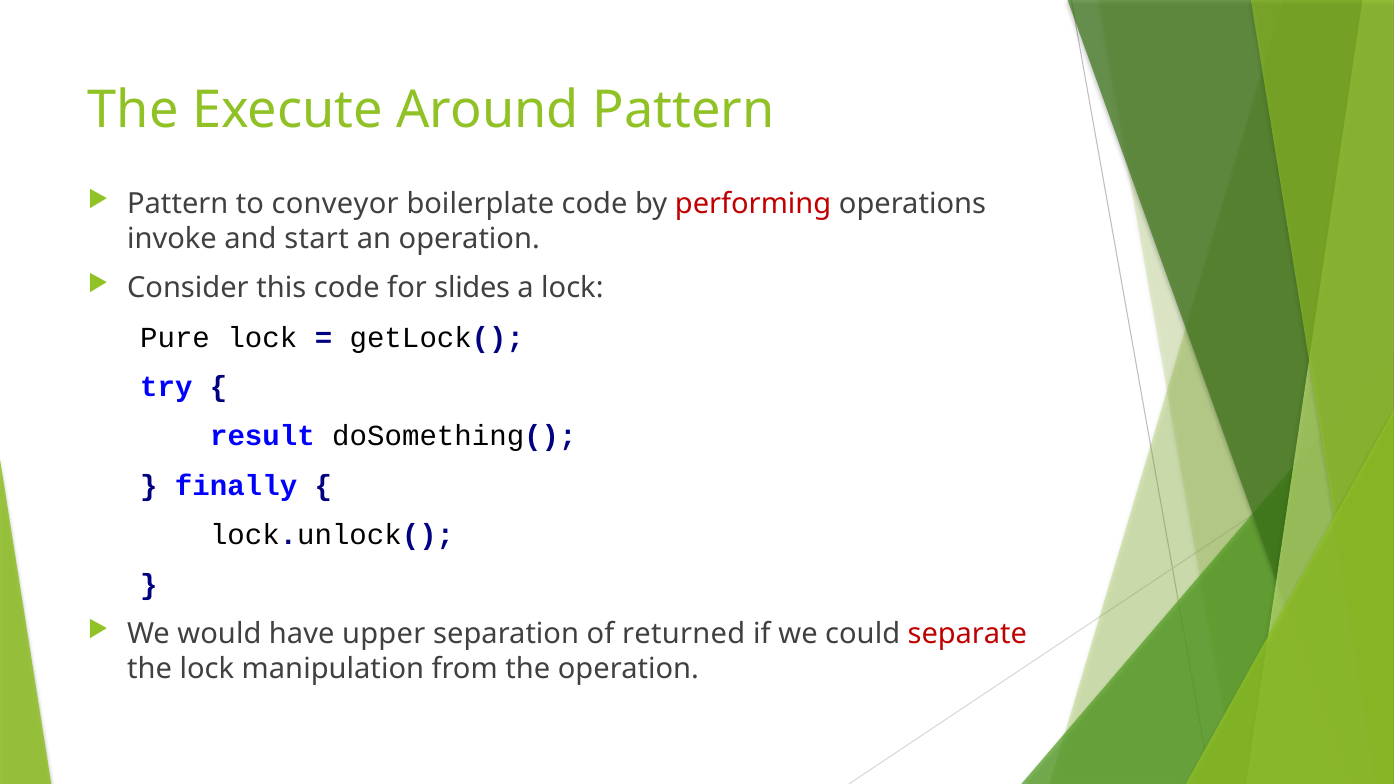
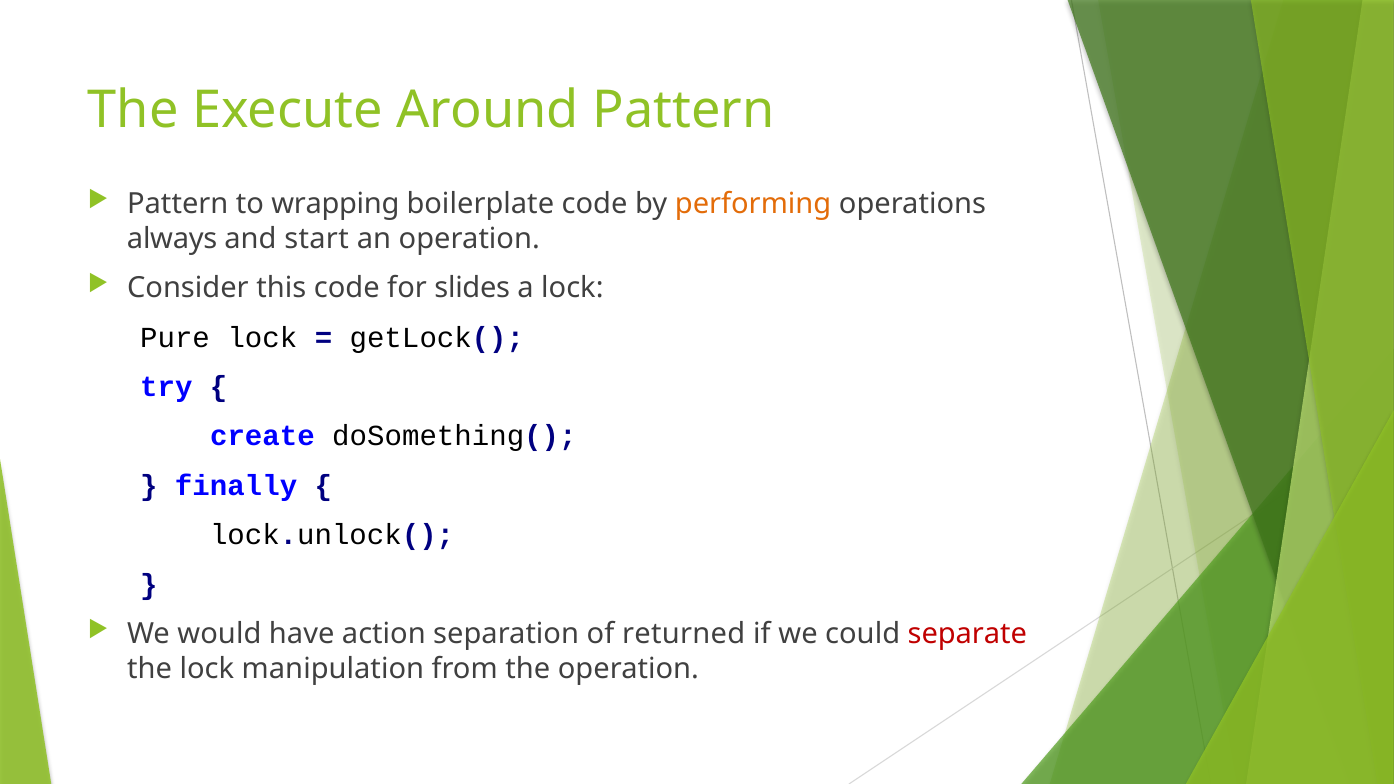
conveyor: conveyor -> wrapping
performing colour: red -> orange
invoke: invoke -> always
result: result -> create
upper: upper -> action
